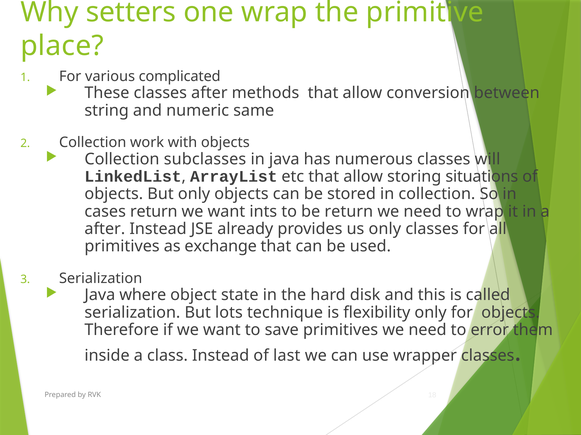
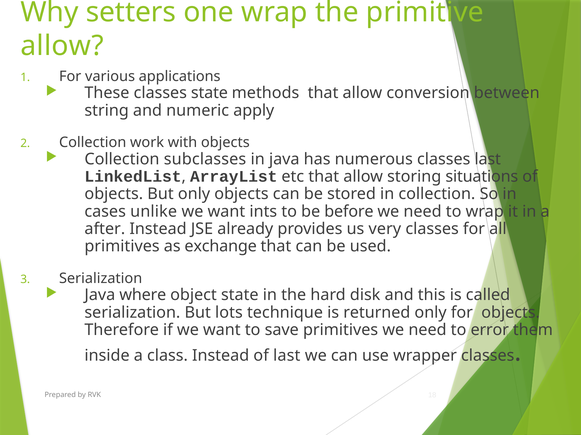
place at (62, 46): place -> allow
complicated: complicated -> applications
classes after: after -> state
same: same -> apply
classes will: will -> last
cases return: return -> unlike
be return: return -> before
us only: only -> very
flexibility: flexibility -> returned
